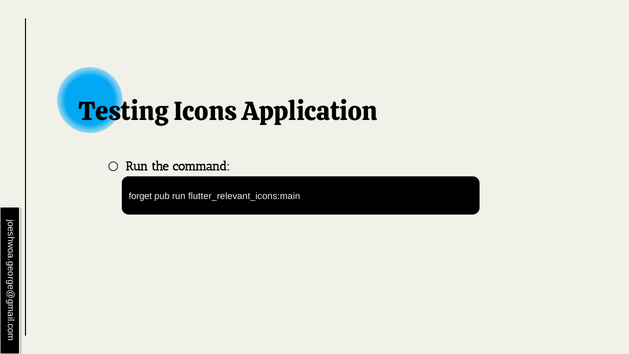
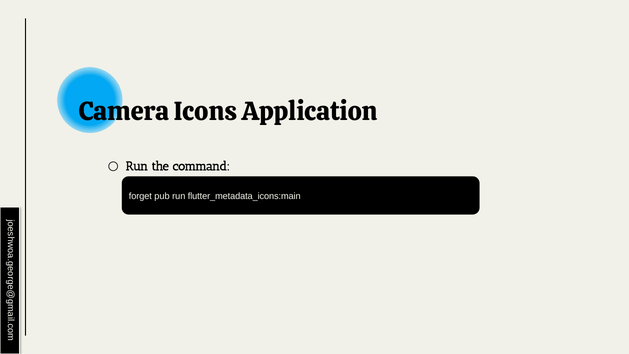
Testing: Testing -> Camera
flutter_relevant_icons:main: flutter_relevant_icons:main -> flutter_metadata_icons:main
